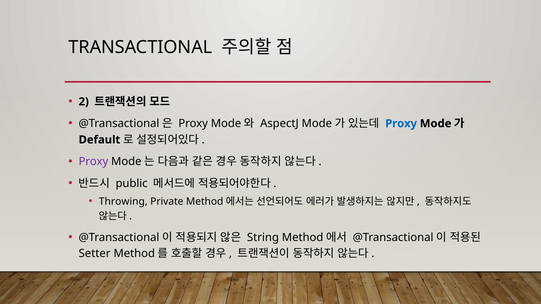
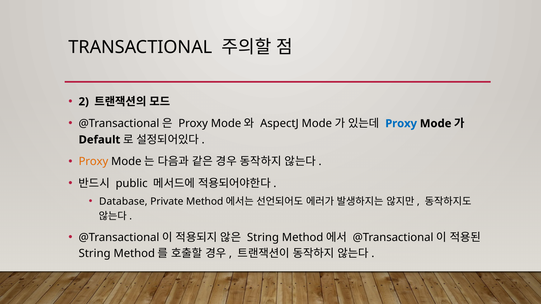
Proxy at (93, 162) colour: purple -> orange
Throwing: Throwing -> Database
Setter at (95, 254): Setter -> String
